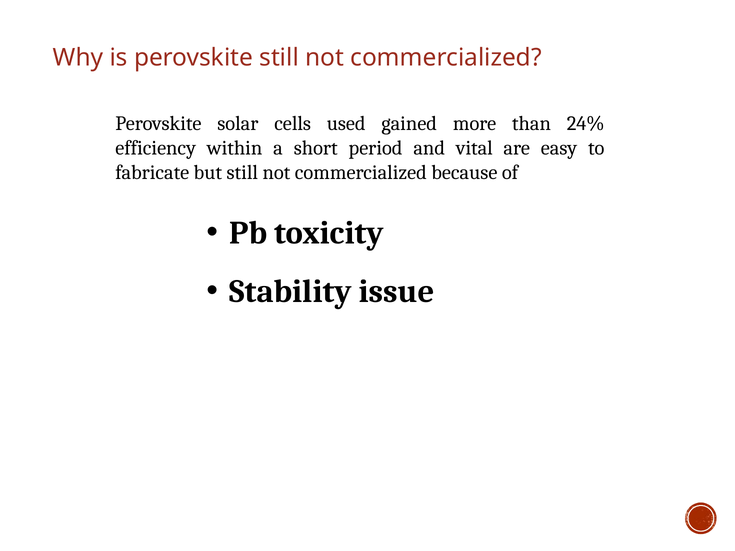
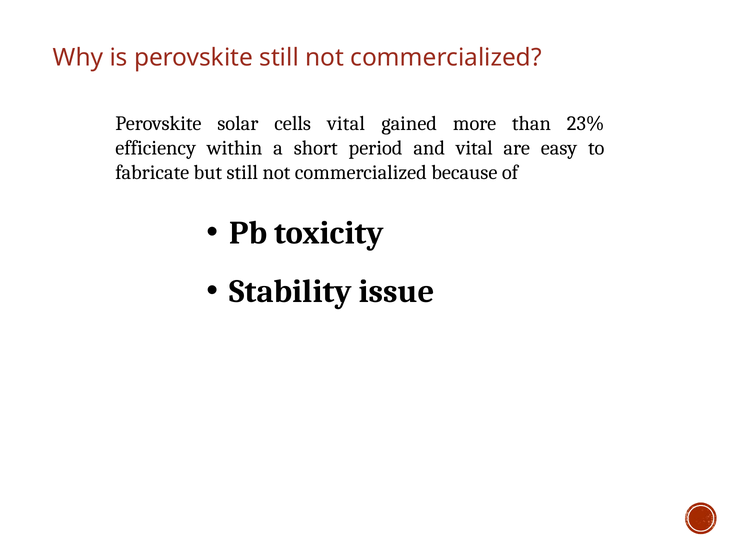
cells used: used -> vital
24%: 24% -> 23%
